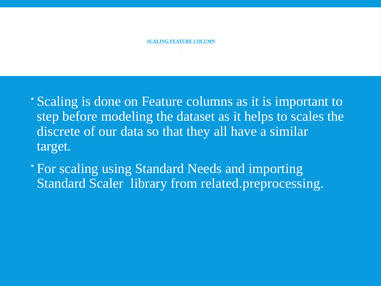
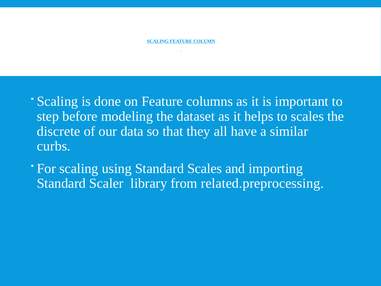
target: target -> curbs
Standard Needs: Needs -> Scales
